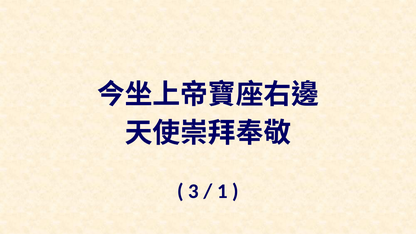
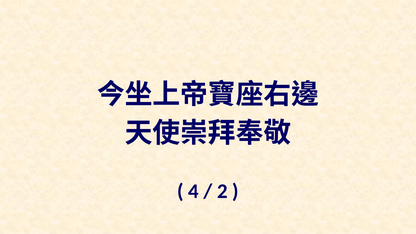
3: 3 -> 4
1: 1 -> 2
